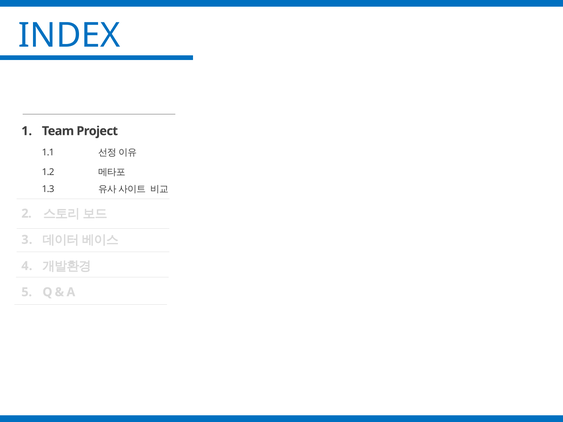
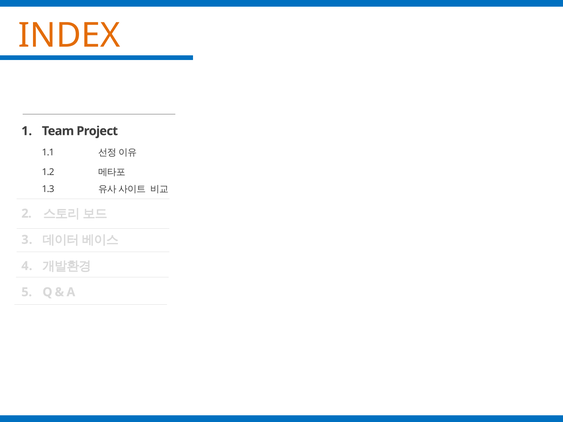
INDEX colour: blue -> orange
